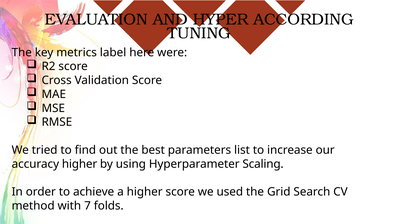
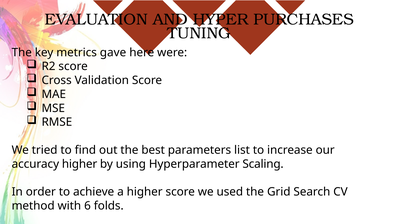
ACCORDING: ACCORDING -> PURCHASES
label: label -> gave
7: 7 -> 6
